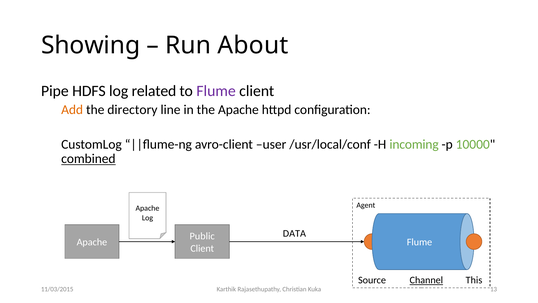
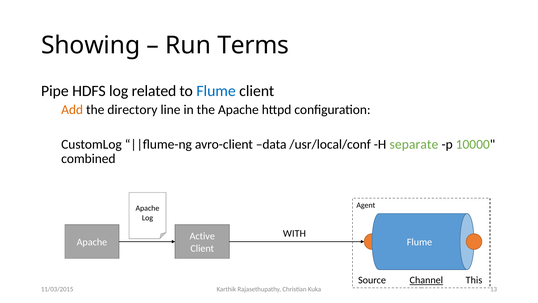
About: About -> Terms
Flume at (216, 91) colour: purple -> blue
user: user -> data
incoming: incoming -> separate
combined underline: present -> none
DATA: DATA -> WITH
Public: Public -> Active
